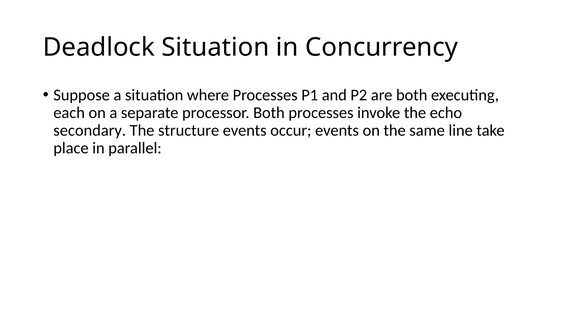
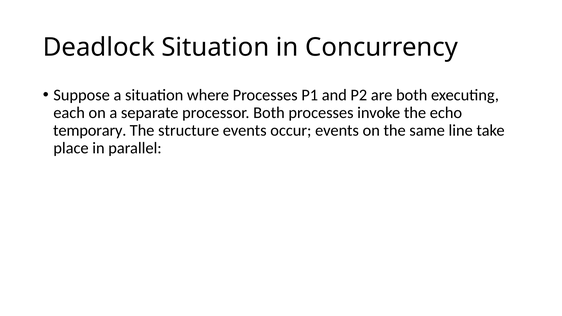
secondary: secondary -> temporary
